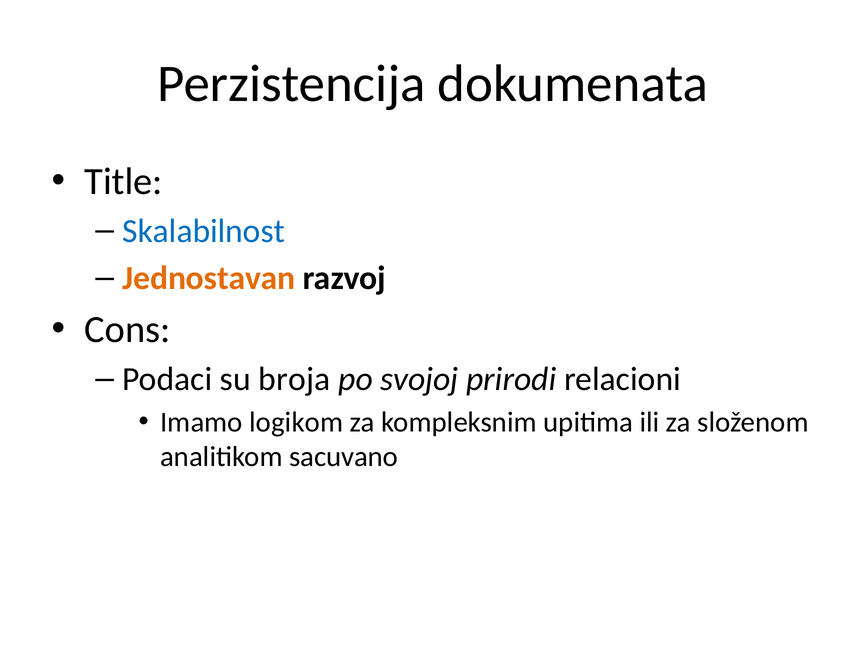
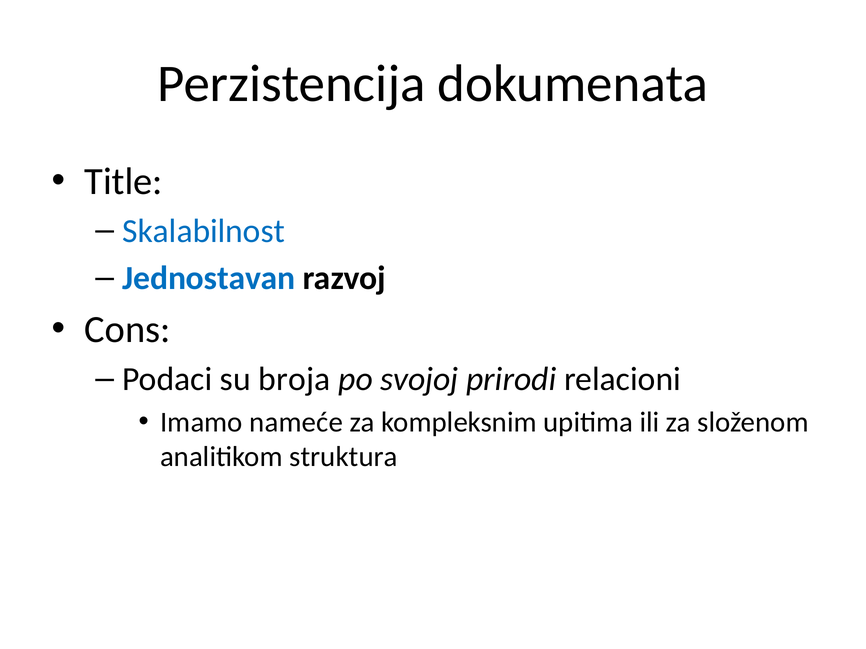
Jednostavan colour: orange -> blue
logikom: logikom -> nameće
sacuvano: sacuvano -> struktura
